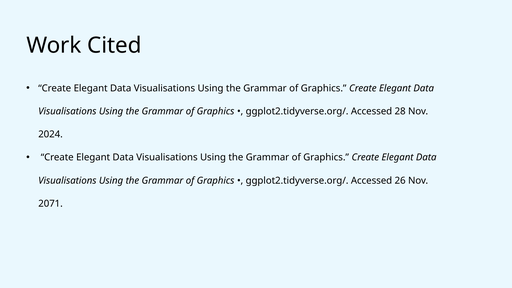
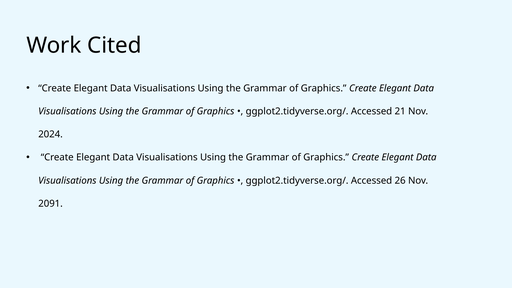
28: 28 -> 21
2071: 2071 -> 2091
